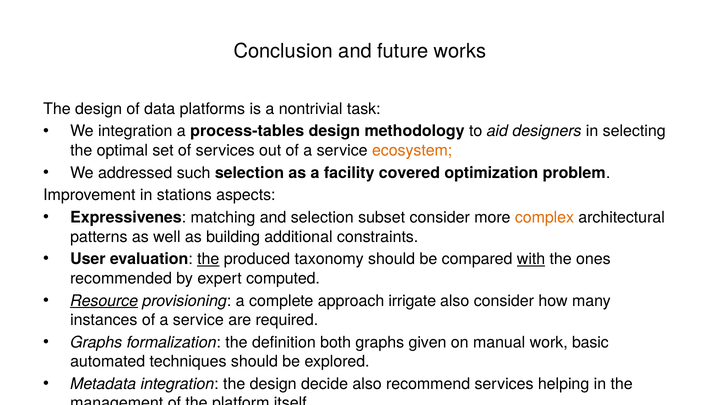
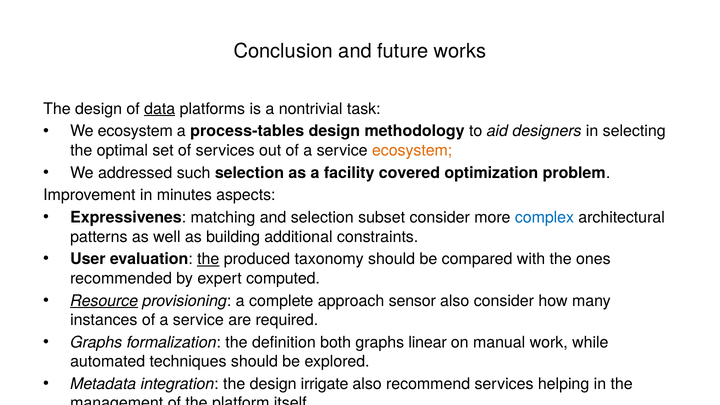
data underline: none -> present
We integration: integration -> ecosystem
stations: stations -> minutes
complex colour: orange -> blue
with underline: present -> none
irrigate: irrigate -> sensor
given: given -> linear
basic: basic -> while
decide: decide -> irrigate
